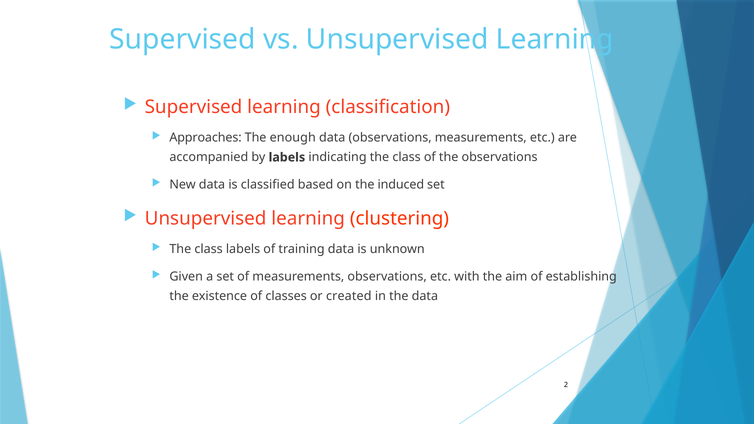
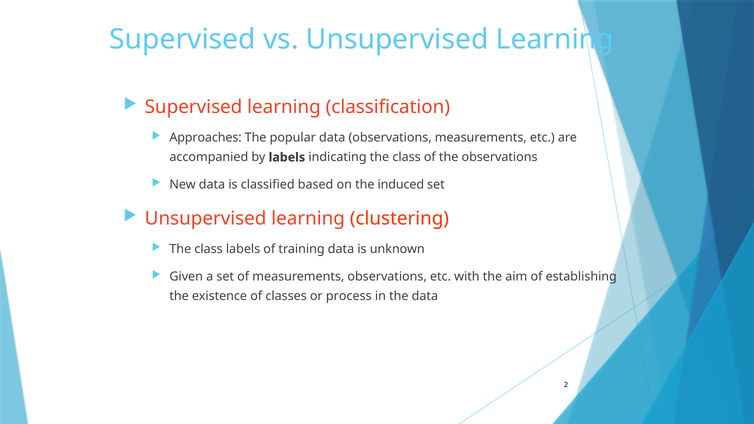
enough: enough -> popular
created: created -> process
